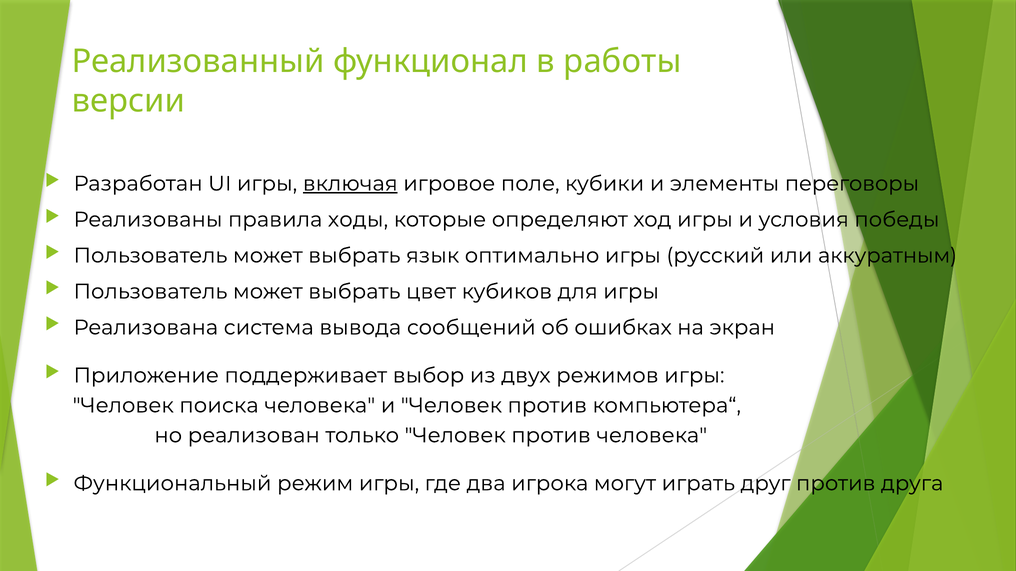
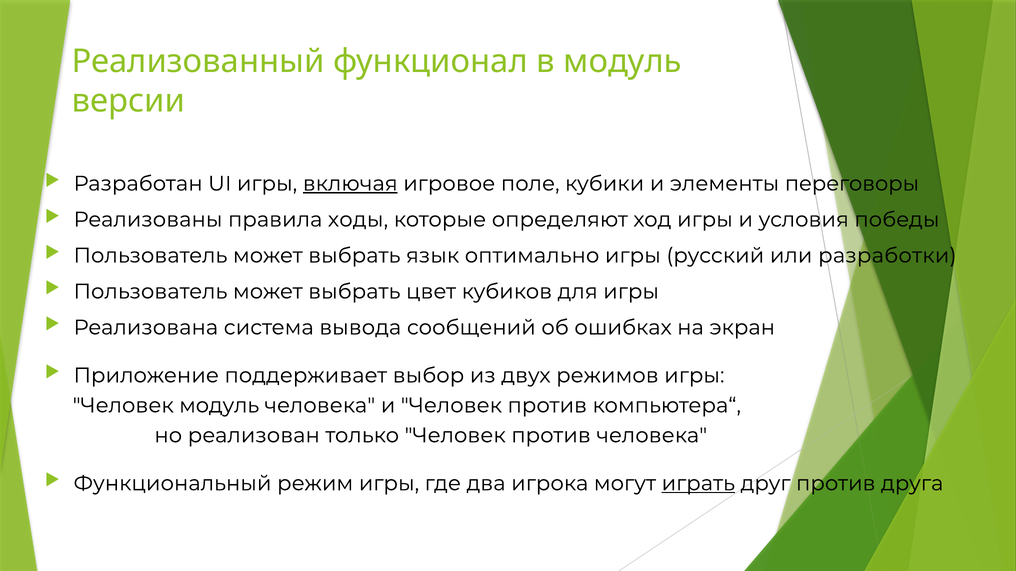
в работы: работы -> модуль
аккуратным: аккуратным -> разработки
Человек поиска: поиска -> модуль
играть underline: none -> present
